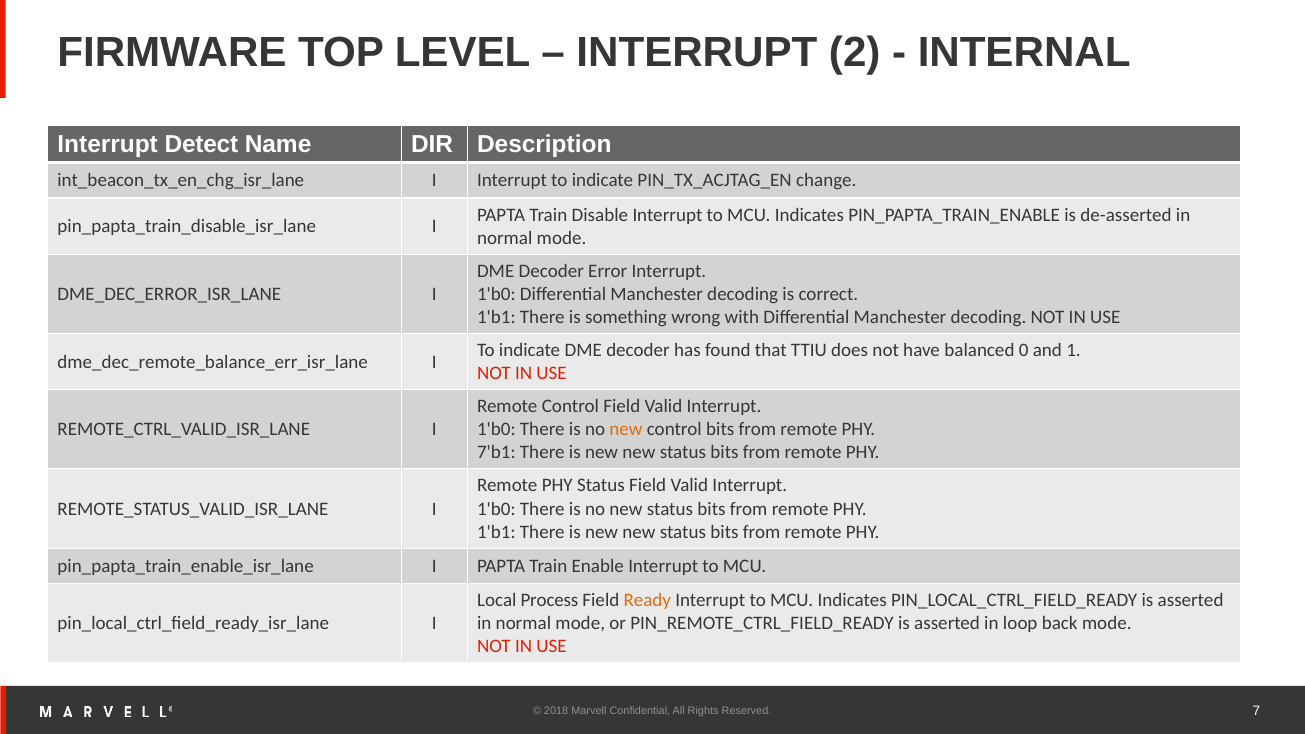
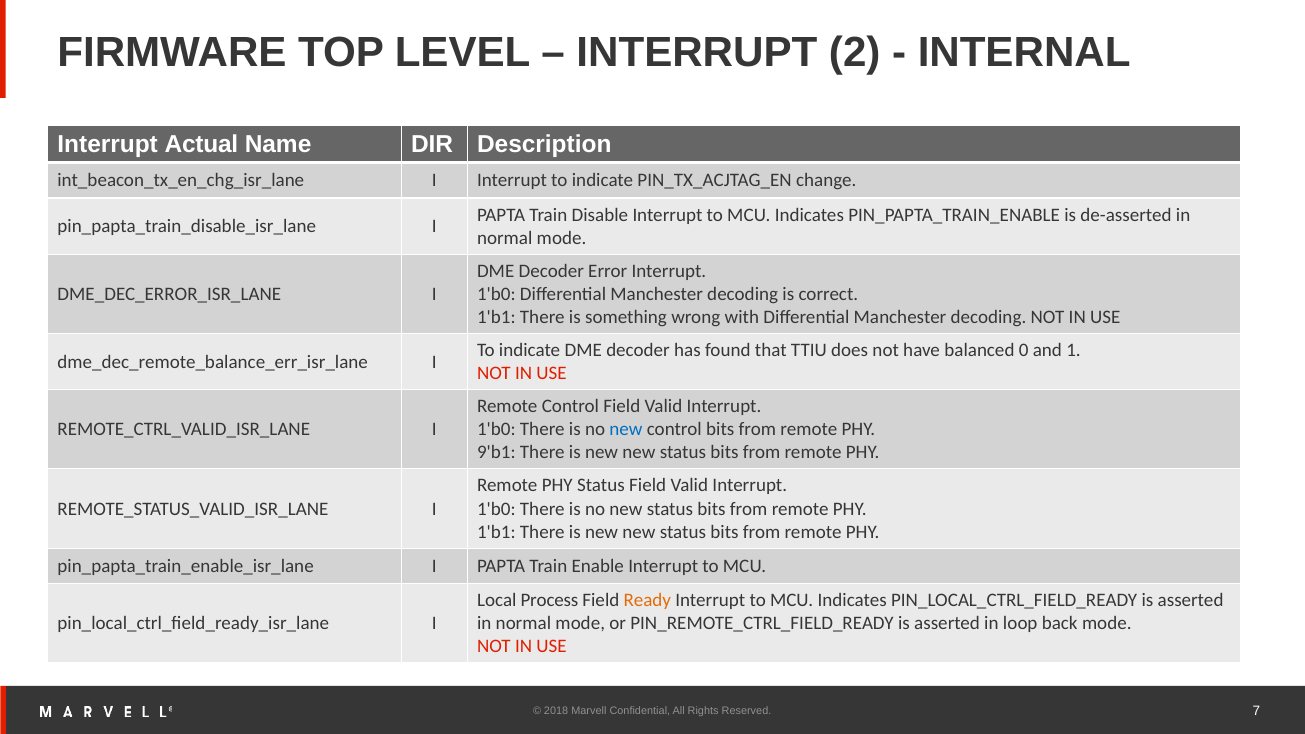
Detect: Detect -> Actual
new at (626, 429) colour: orange -> blue
7'b1: 7'b1 -> 9'b1
